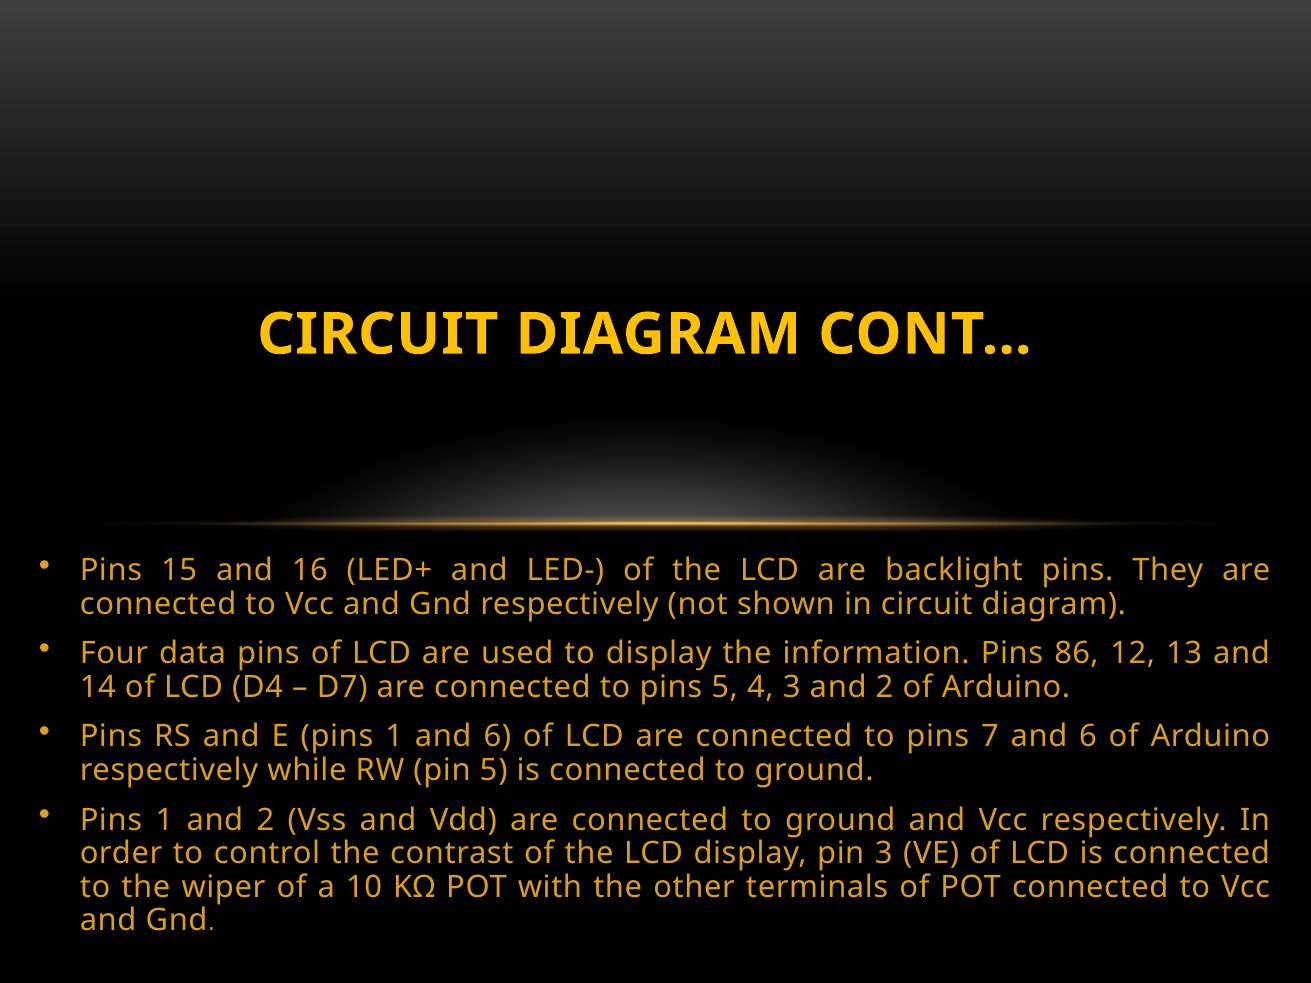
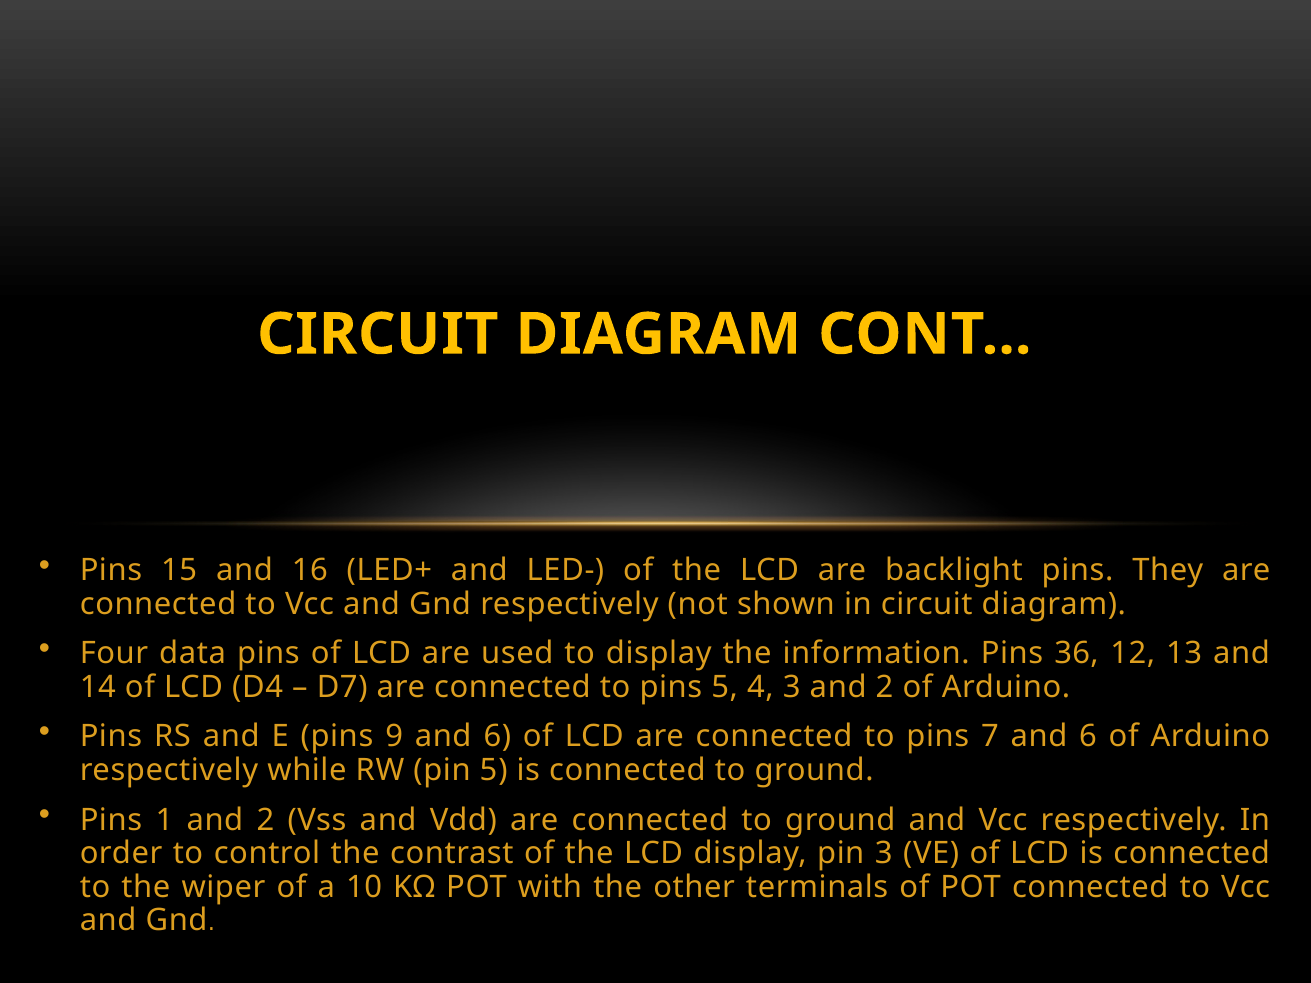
86: 86 -> 36
E pins 1: 1 -> 9
